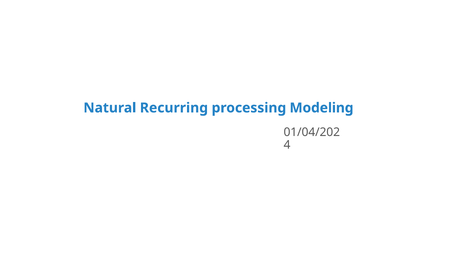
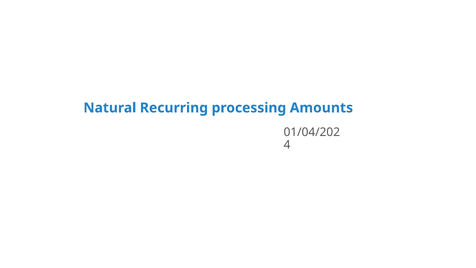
Modeling: Modeling -> Amounts
